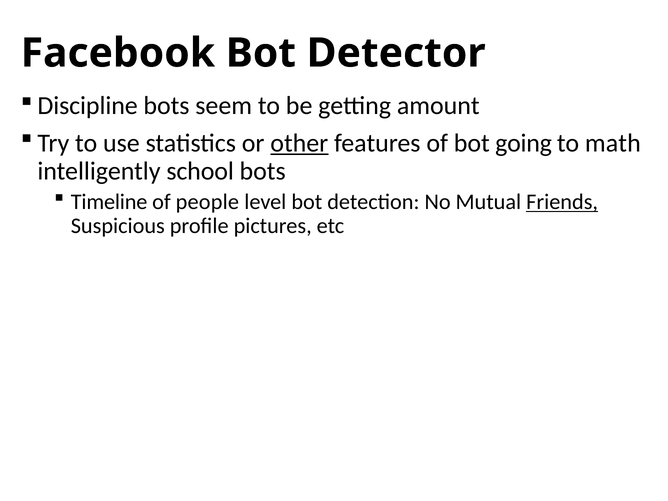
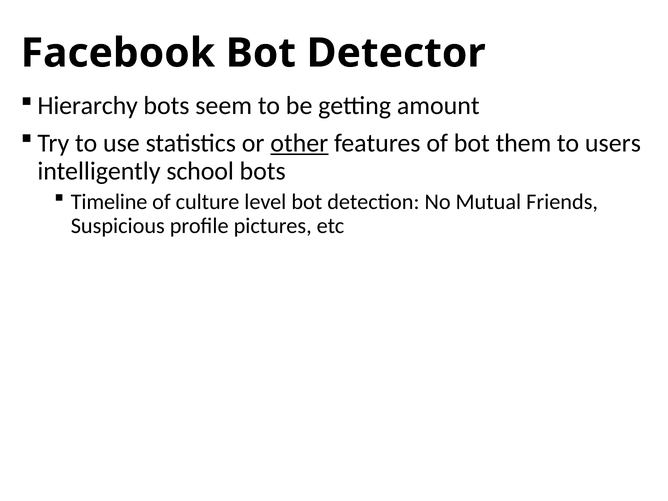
Discipline: Discipline -> Hierarchy
going: going -> them
math: math -> users
people: people -> culture
Friends underline: present -> none
